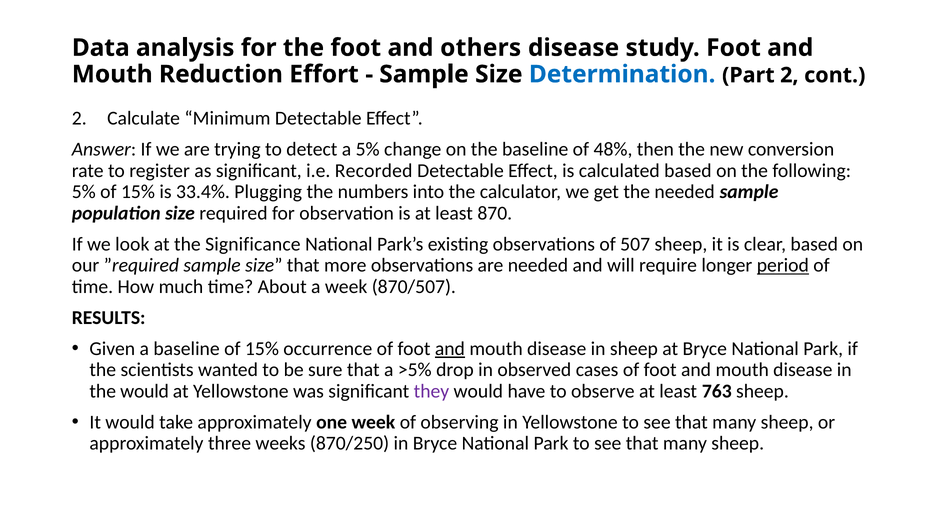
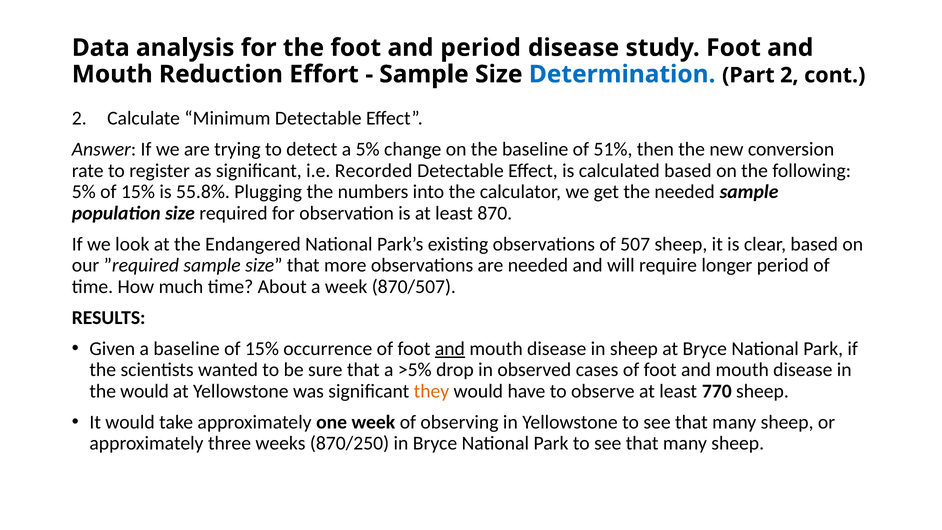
and others: others -> period
48%: 48% -> 51%
33.4%: 33.4% -> 55.8%
Significance: Significance -> Endangered
period at (783, 265) underline: present -> none
they colour: purple -> orange
763: 763 -> 770
